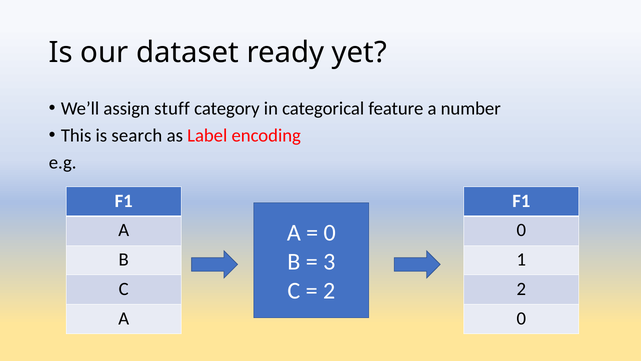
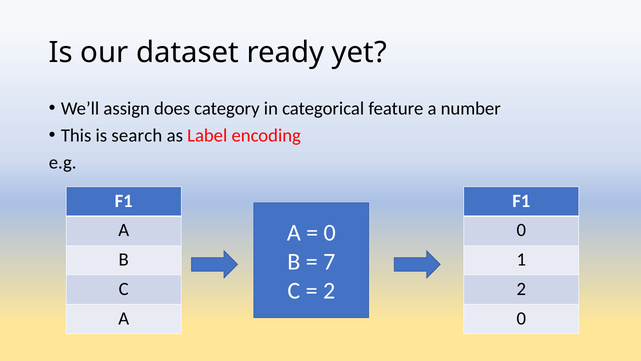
stuff: stuff -> does
3: 3 -> 7
